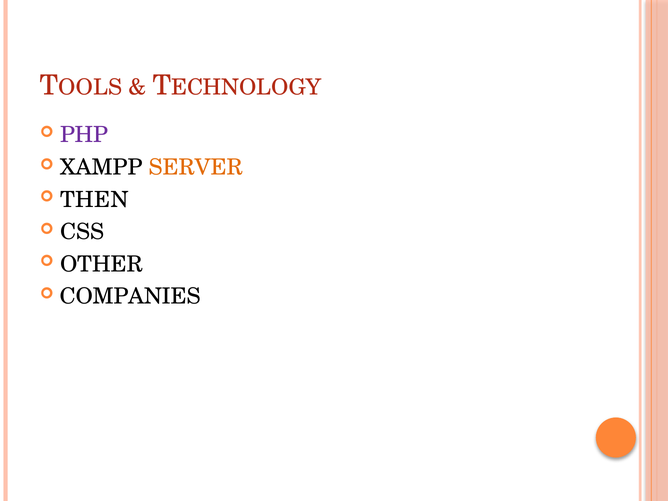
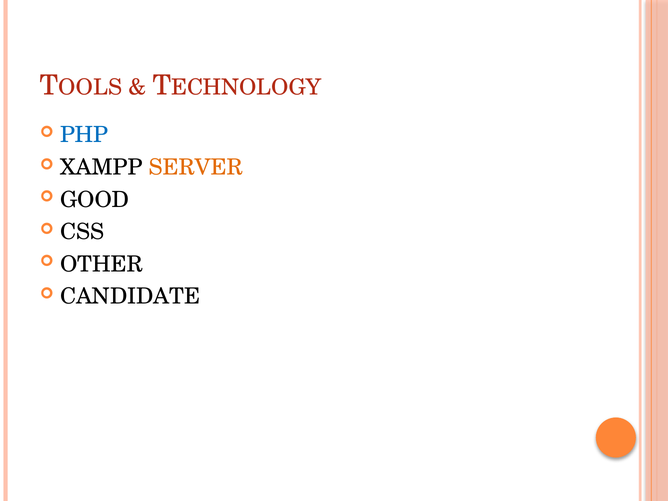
PHP colour: purple -> blue
THEN: THEN -> GOOD
COMPANIES: COMPANIES -> CANDIDATE
